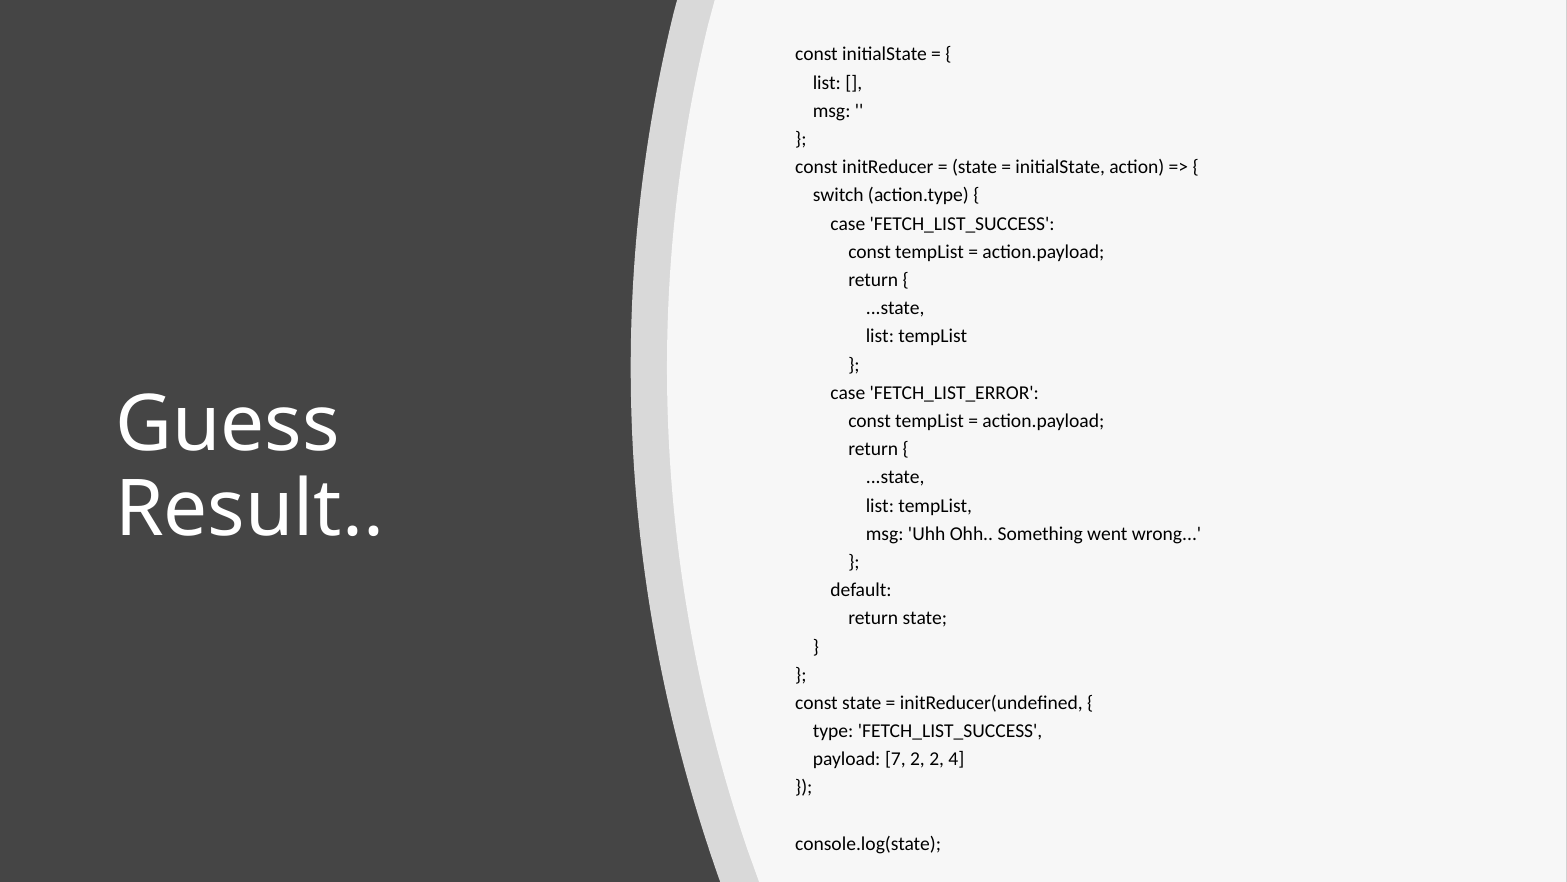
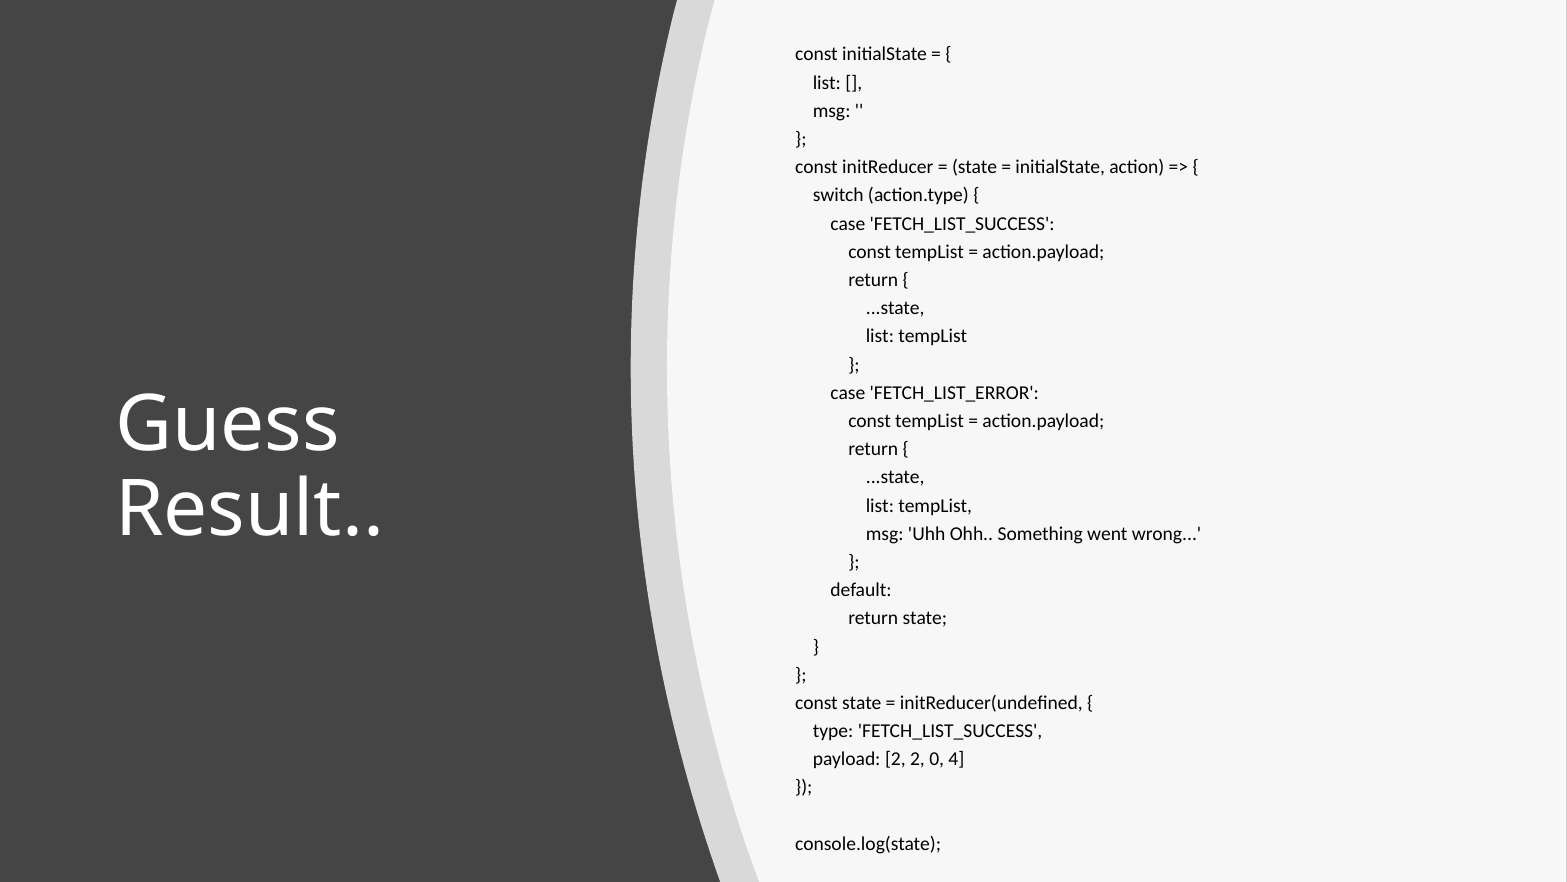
payload 7: 7 -> 2
2 2: 2 -> 0
